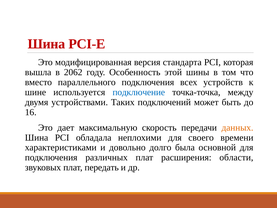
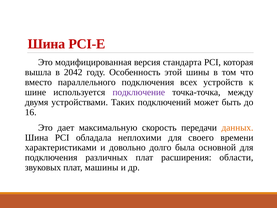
2062: 2062 -> 2042
подключение colour: blue -> purple
передать: передать -> машины
